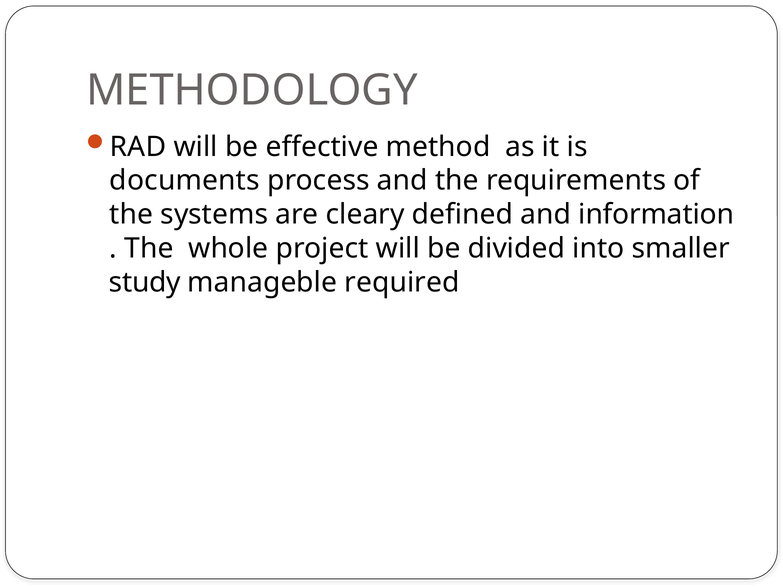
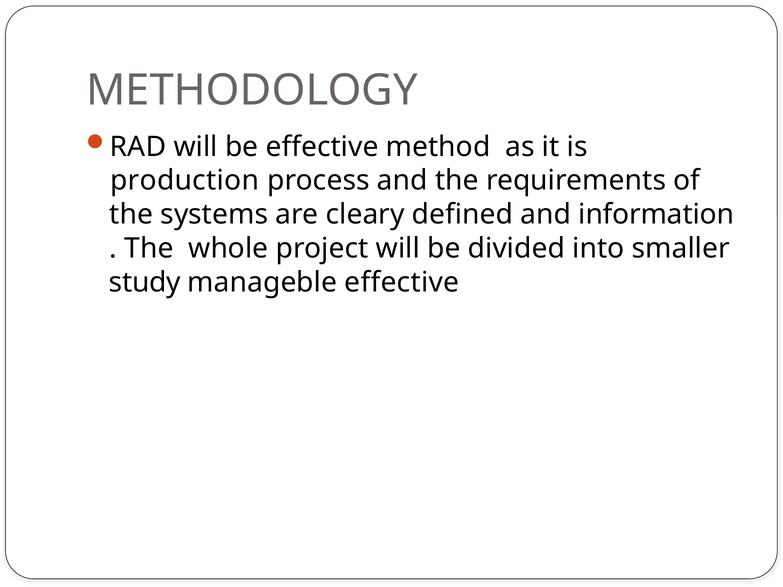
documents: documents -> production
manageble required: required -> effective
